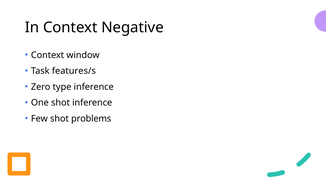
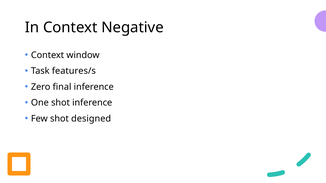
type: type -> final
problems: problems -> designed
